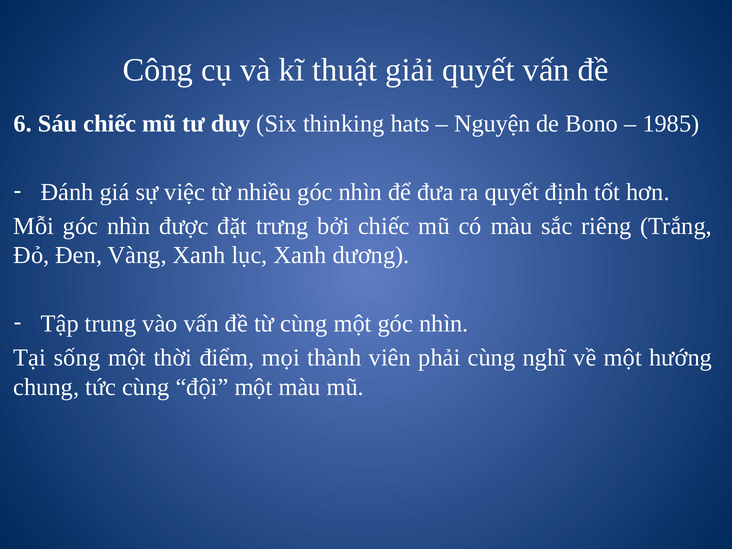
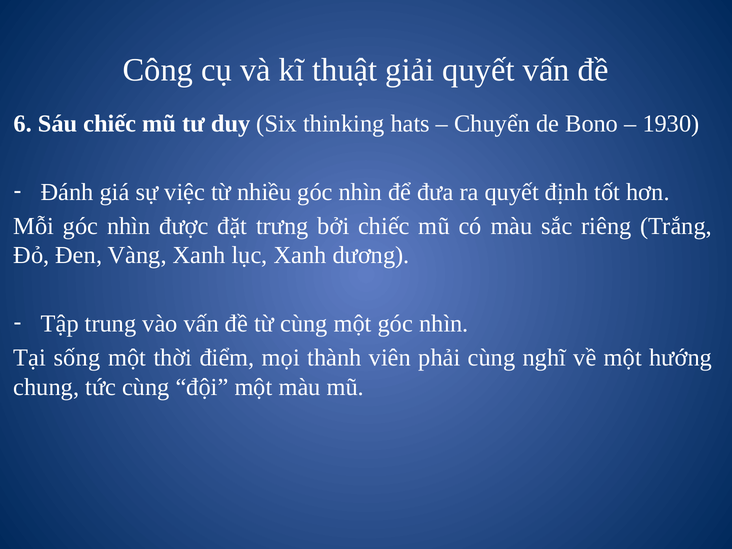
Nguyện: Nguyện -> Chuyển
1985: 1985 -> 1930
